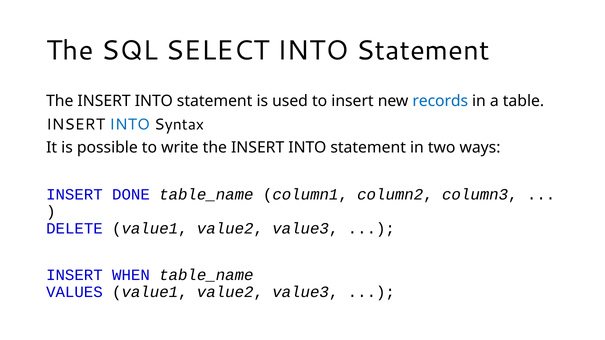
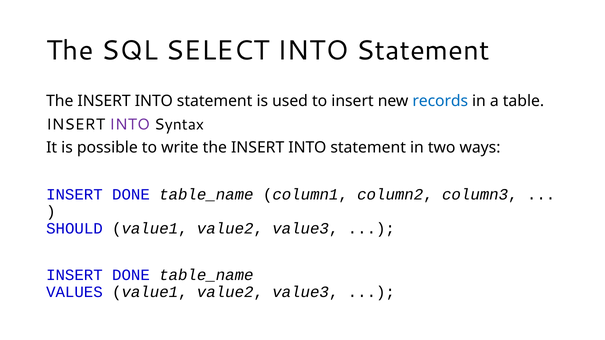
INTO at (130, 125) colour: blue -> purple
DELETE: DELETE -> SHOULD
WHEN at (131, 275): WHEN -> DONE
